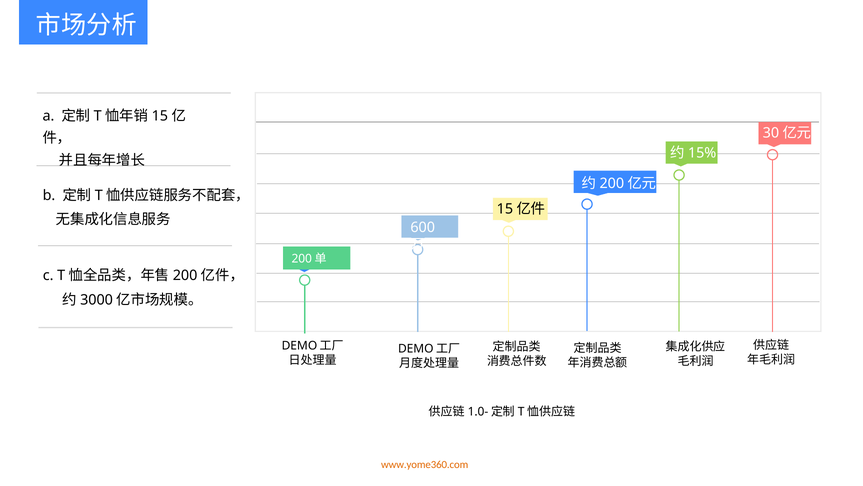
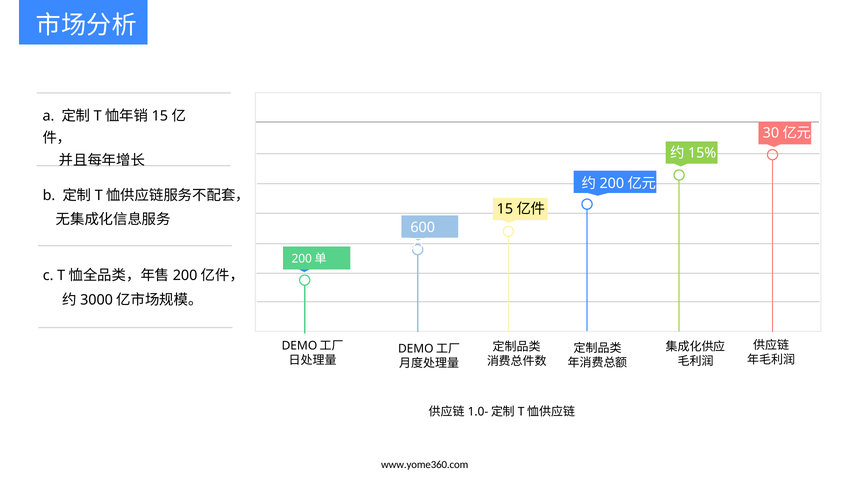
www.yome360.com colour: orange -> black
